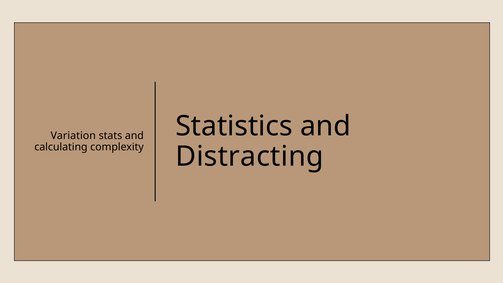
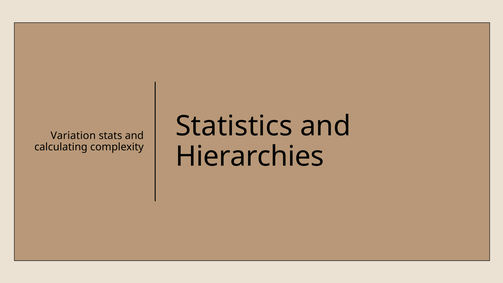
Distracting: Distracting -> Hierarchies
